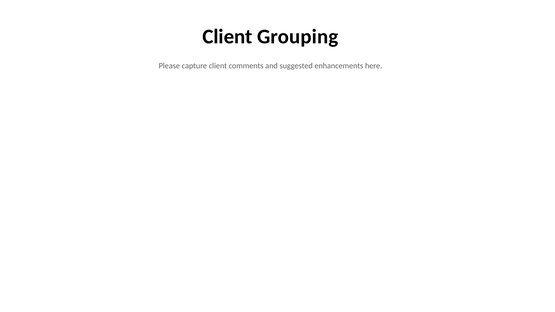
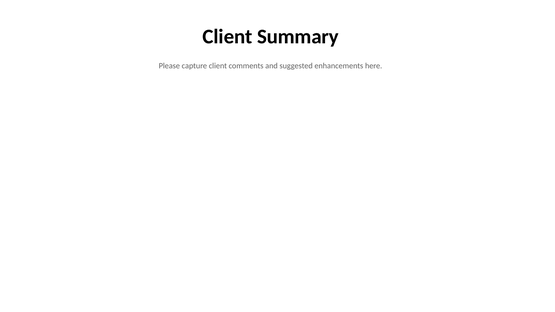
Grouping: Grouping -> Summary
